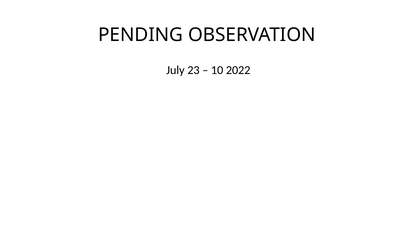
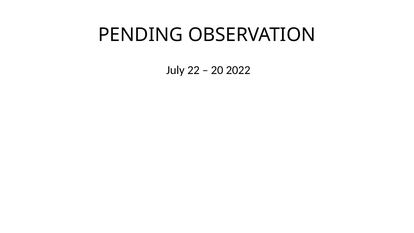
23: 23 -> 22
10: 10 -> 20
